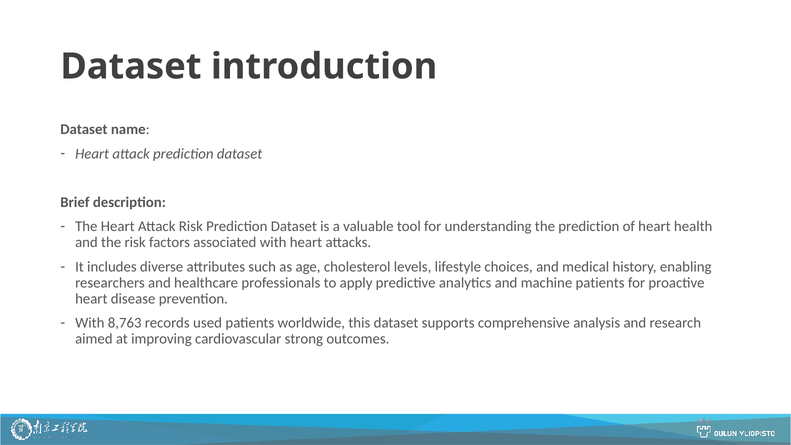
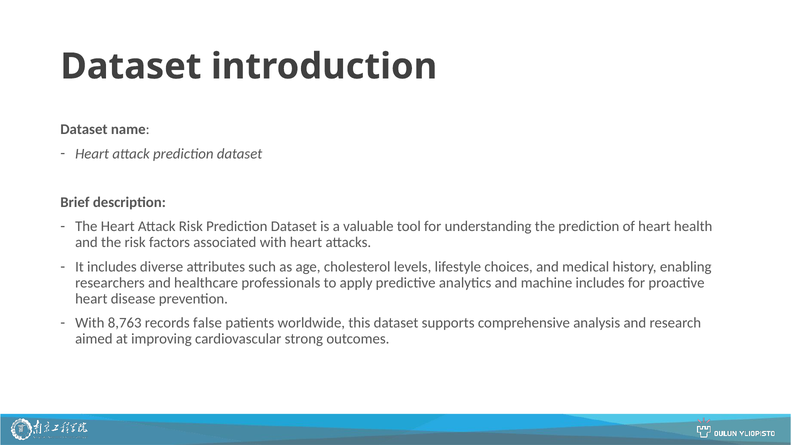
machine patients: patients -> includes
used: used -> false
